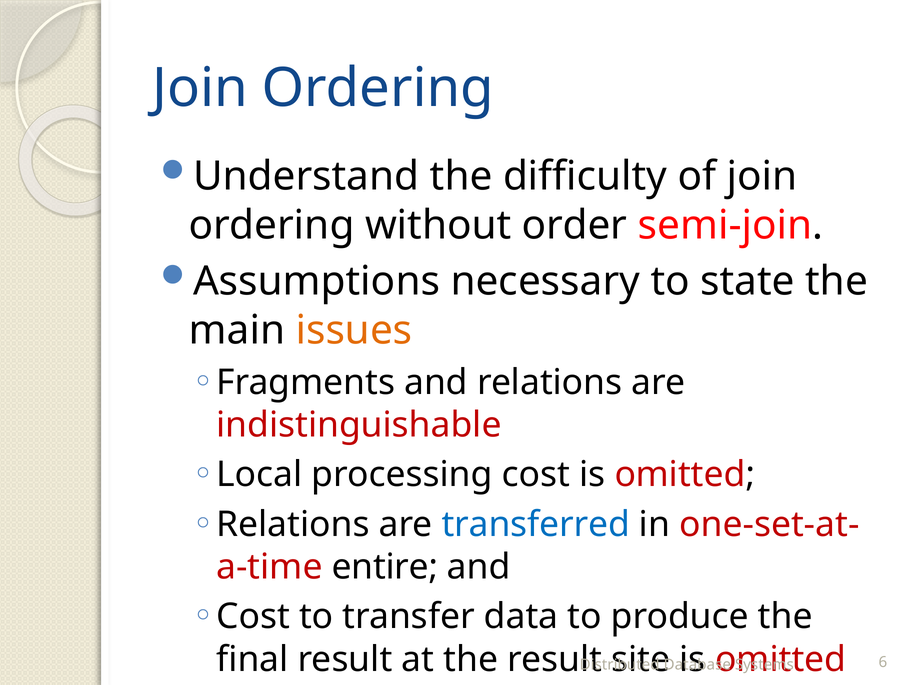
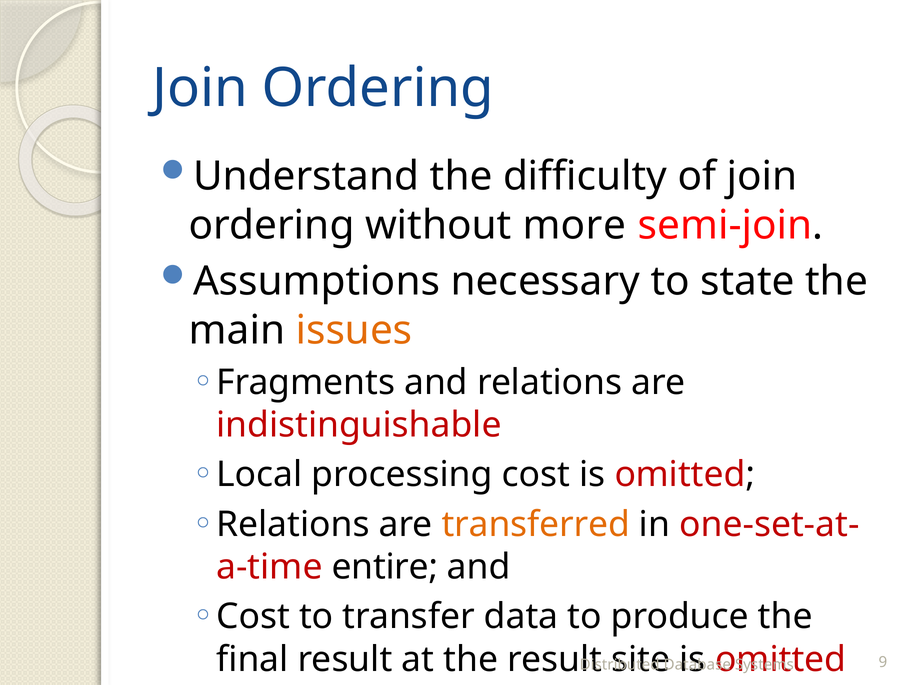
order: order -> more
transferred colour: blue -> orange
6: 6 -> 9
